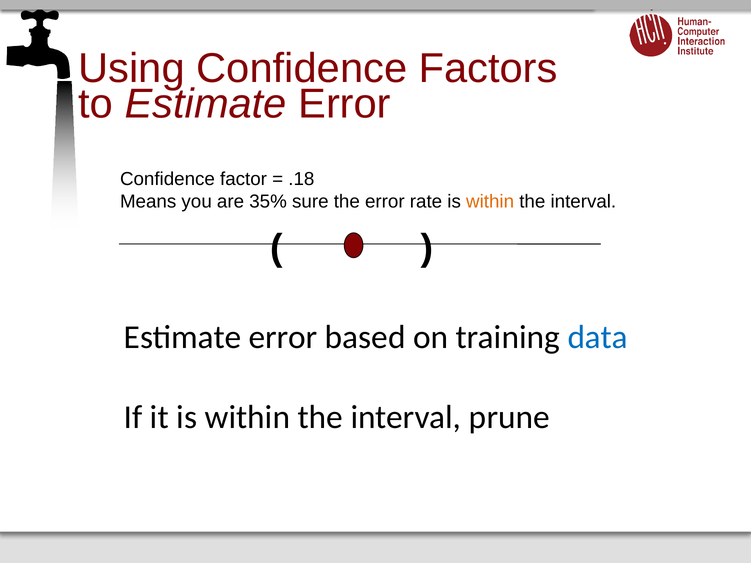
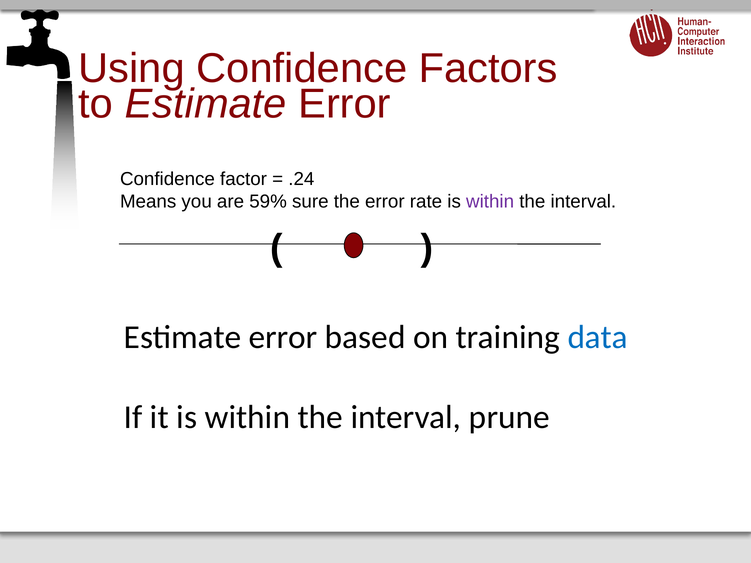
.18: .18 -> .24
35%: 35% -> 59%
within at (490, 201) colour: orange -> purple
